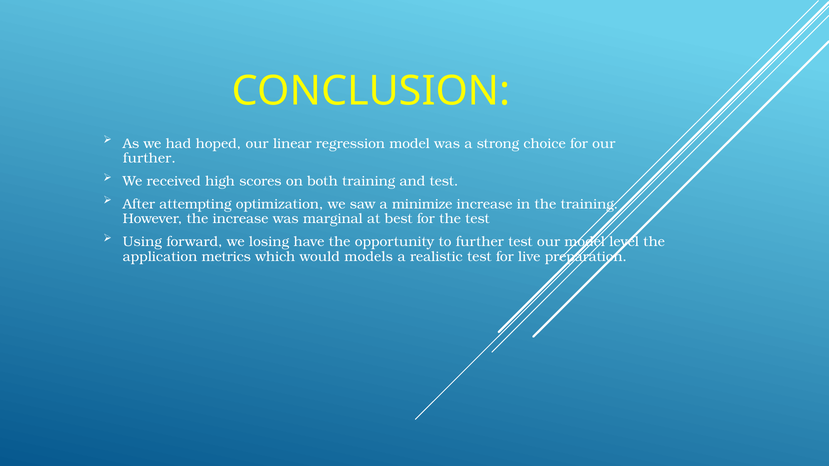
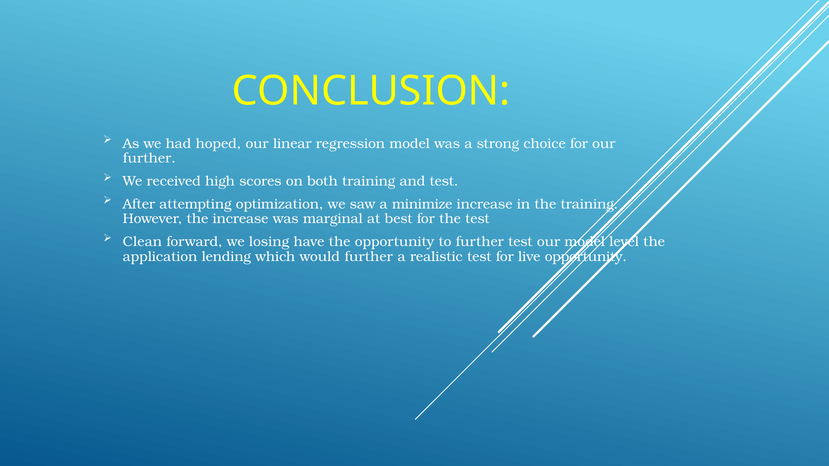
Using: Using -> Clean
metrics: metrics -> lending
would models: models -> further
live preparation: preparation -> opportunity
